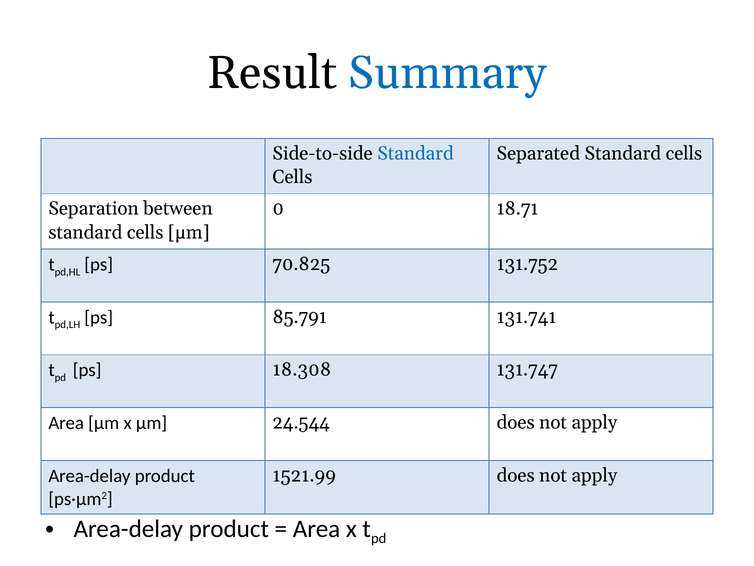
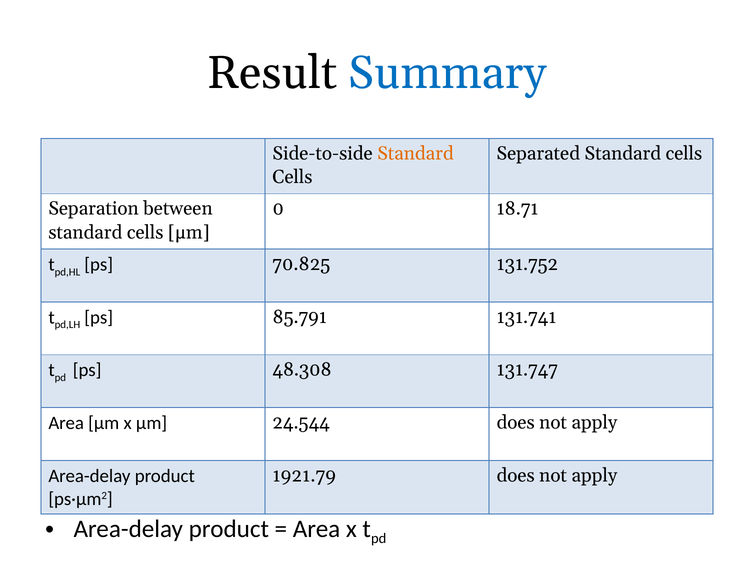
Standard at (416, 153) colour: blue -> orange
18.308: 18.308 -> 48.308
1521.99: 1521.99 -> 1921.79
